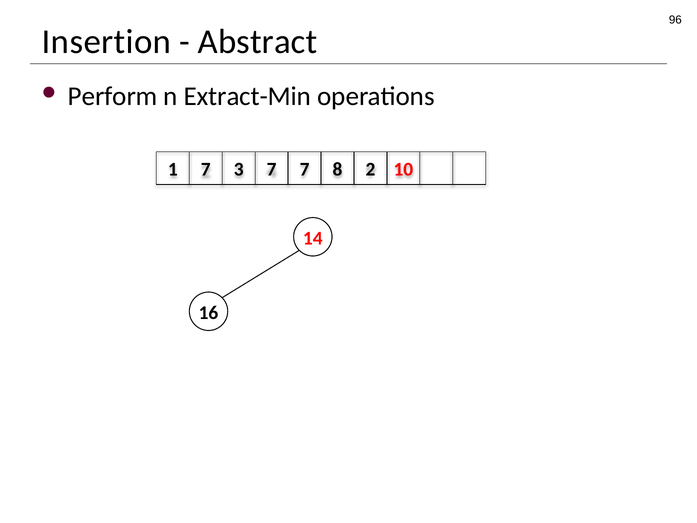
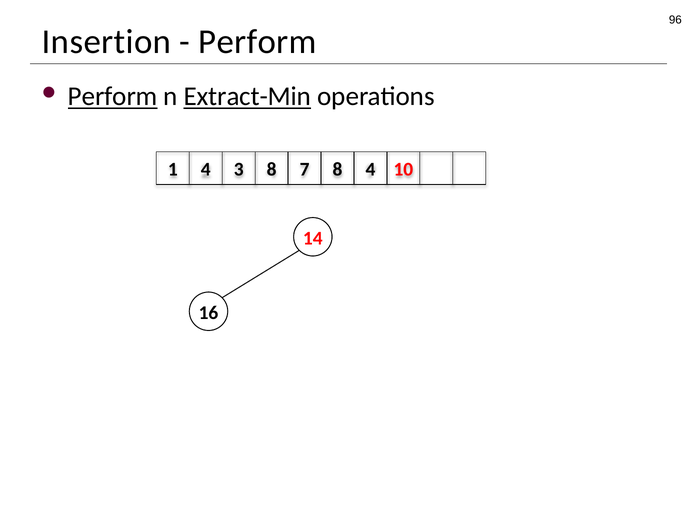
Abstract at (258, 42): Abstract -> Perform
Perform at (113, 96) underline: none -> present
Extract-Min underline: none -> present
1 7: 7 -> 4
3 7: 7 -> 8
8 2: 2 -> 4
